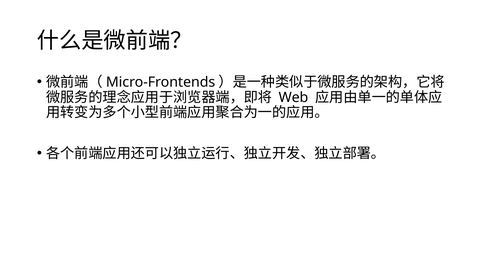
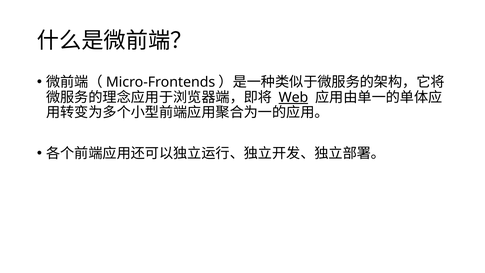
Web underline: none -> present
